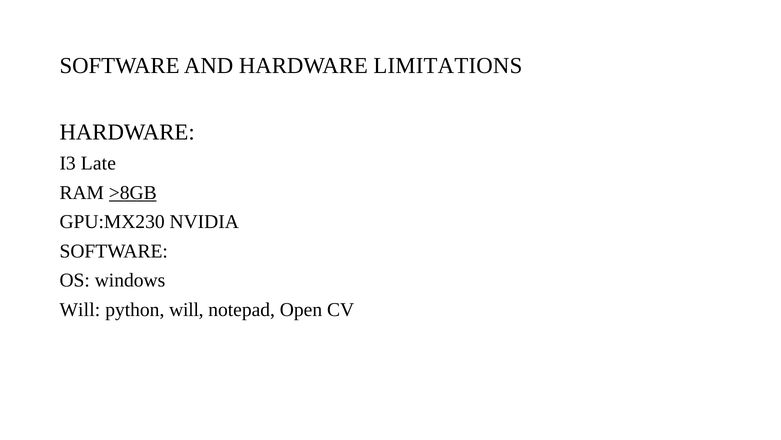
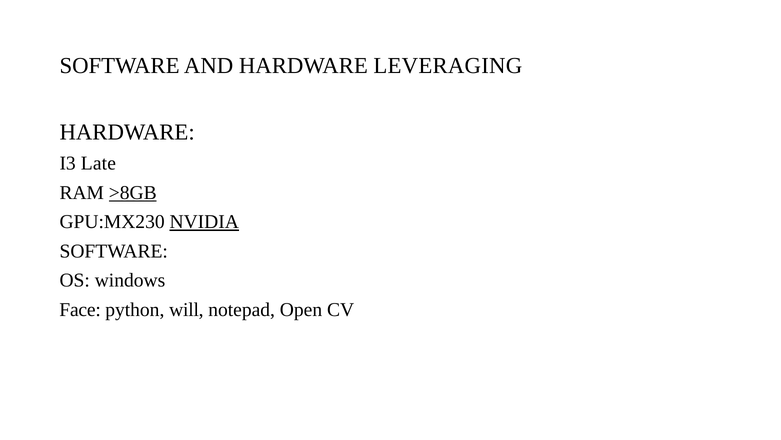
LIMITATIONS: LIMITATIONS -> LEVERAGING
NVIDIA underline: none -> present
Will at (80, 309): Will -> Face
